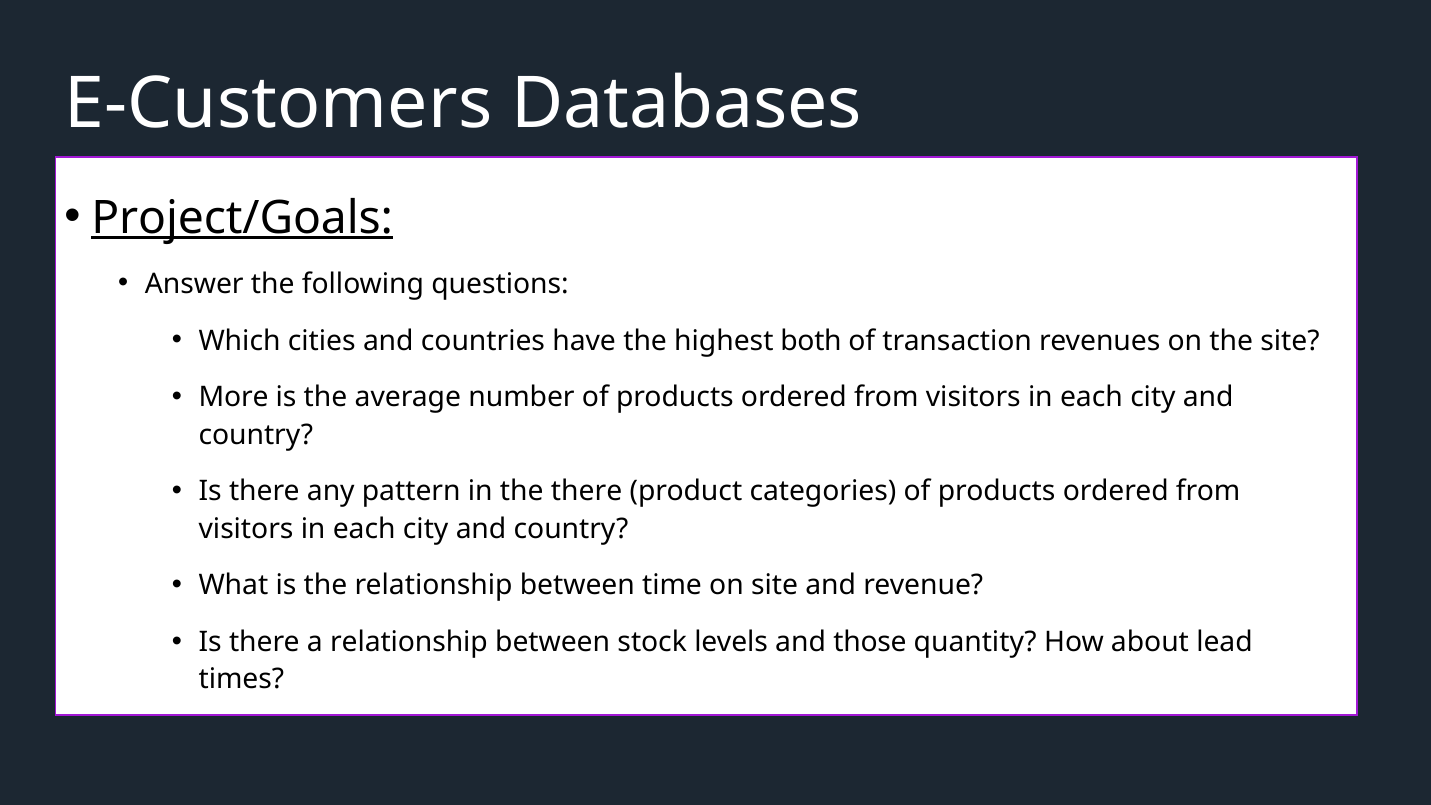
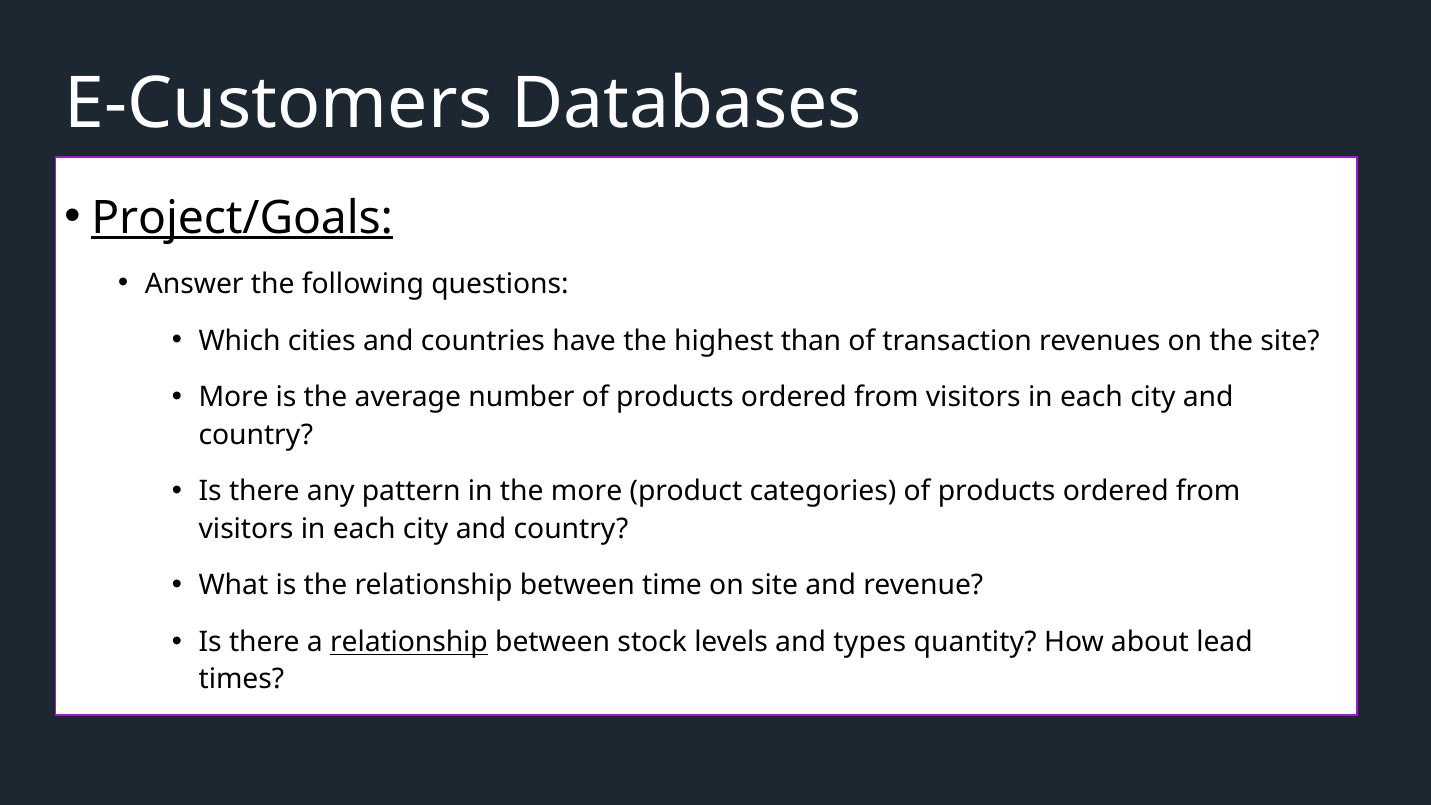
both: both -> than
the there: there -> more
relationship at (409, 642) underline: none -> present
those: those -> types
